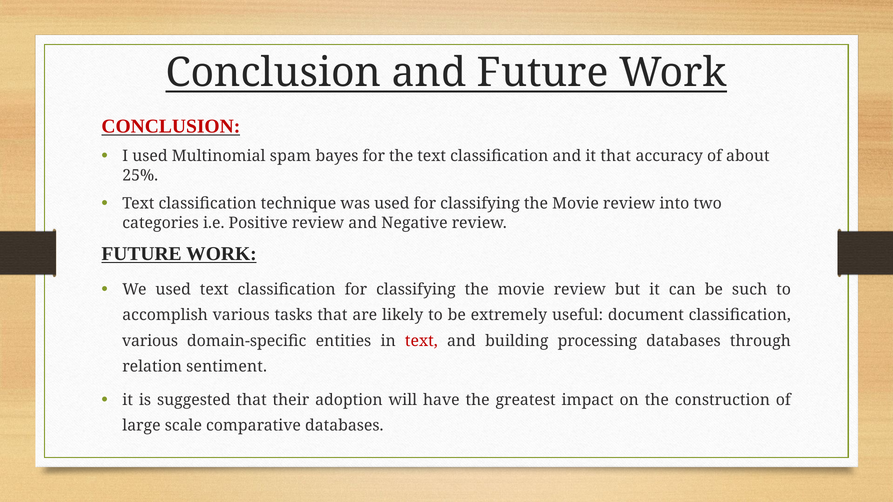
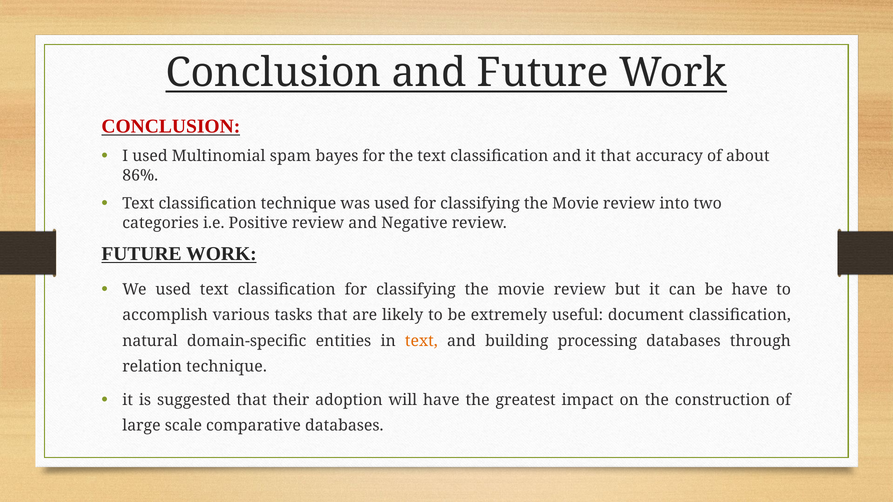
25%: 25% -> 86%
be such: such -> have
various at (150, 341): various -> natural
text at (421, 341) colour: red -> orange
relation sentiment: sentiment -> technique
